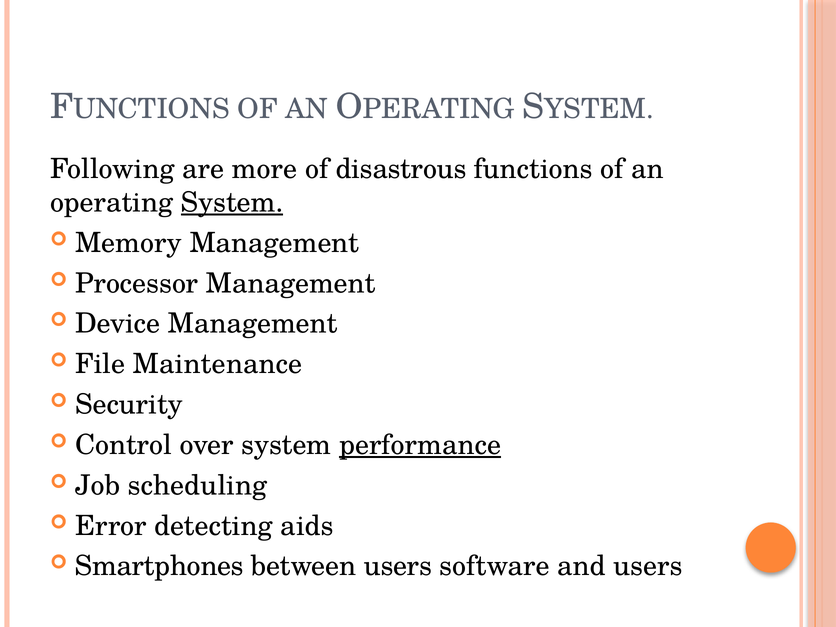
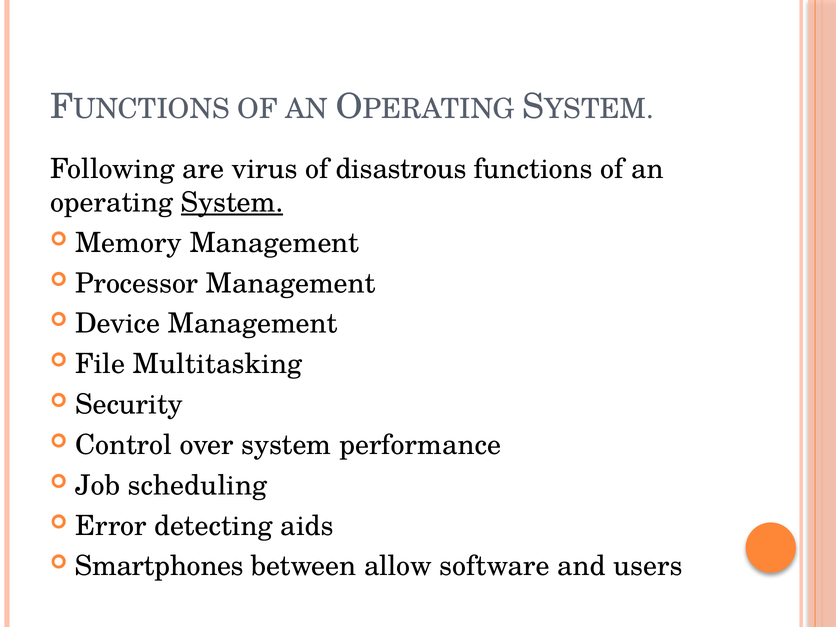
more: more -> virus
Maintenance: Maintenance -> Multitasking
performance underline: present -> none
between users: users -> allow
